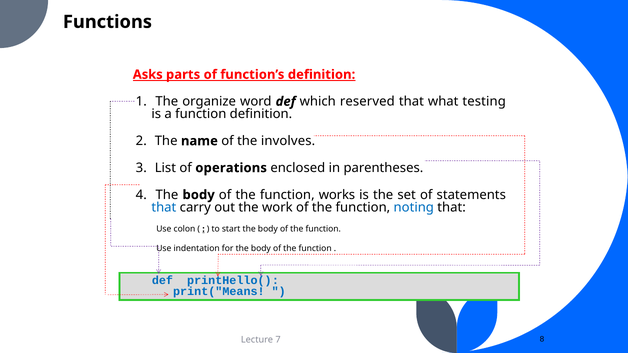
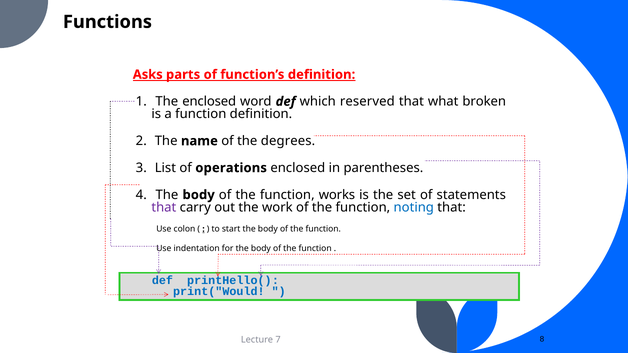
The organize: organize -> enclosed
testing: testing -> broken
involves: involves -> degrees
that at (164, 207) colour: blue -> purple
print("Means: print("Means -> print("Would
